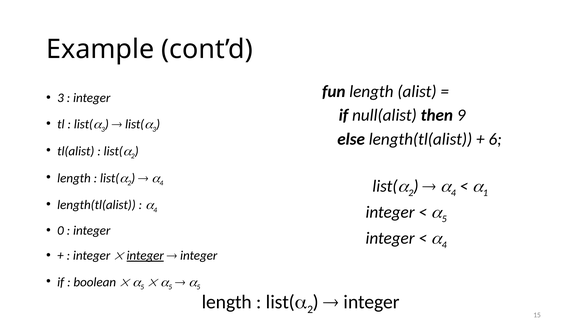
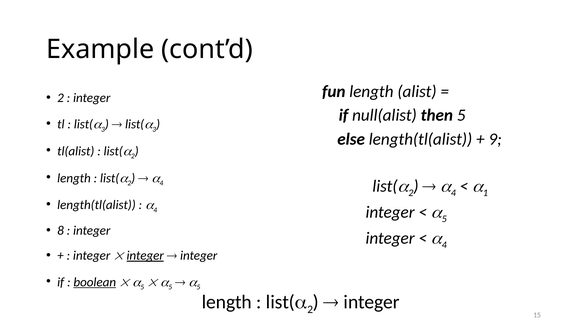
3 at (61, 98): 3 -> 2
then 9: 9 -> 5
6: 6 -> 9
0: 0 -> 8
boolean underline: none -> present
